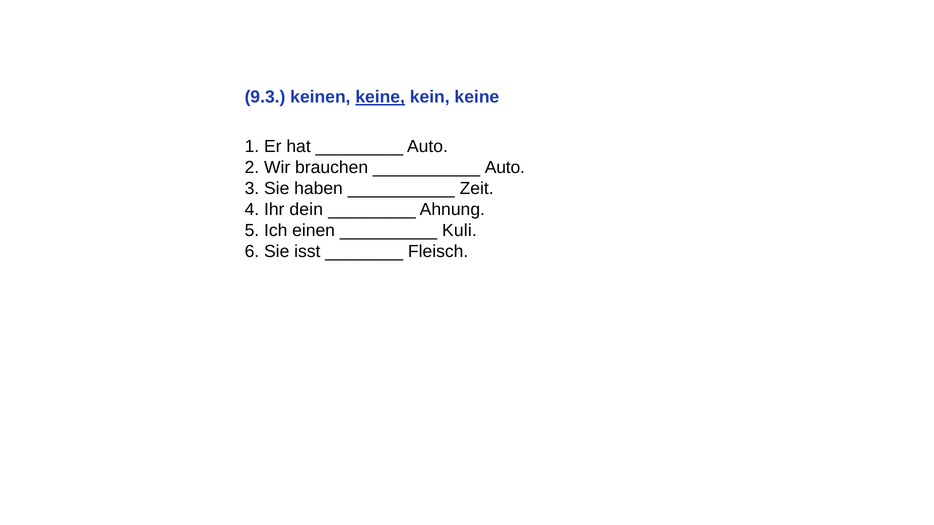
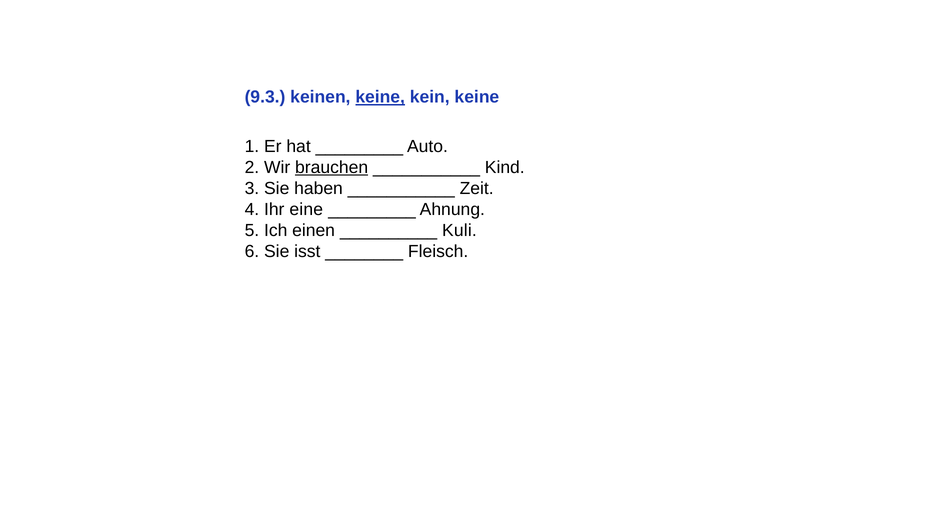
brauchen underline: none -> present
Auto at (505, 168): Auto -> Kind
dein: dein -> eine
